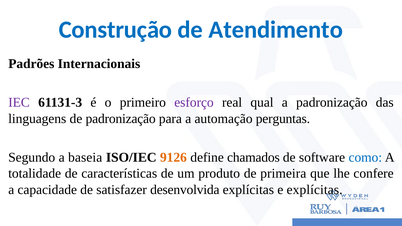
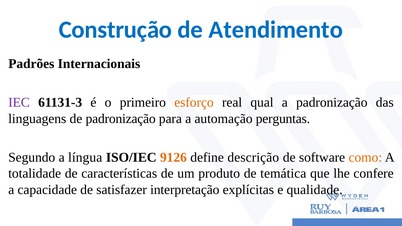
esforço colour: purple -> orange
baseia: baseia -> língua
chamados: chamados -> descrição
como colour: blue -> orange
primeira: primeira -> temática
desenvolvida: desenvolvida -> interpretação
e explícitas: explícitas -> qualidade
